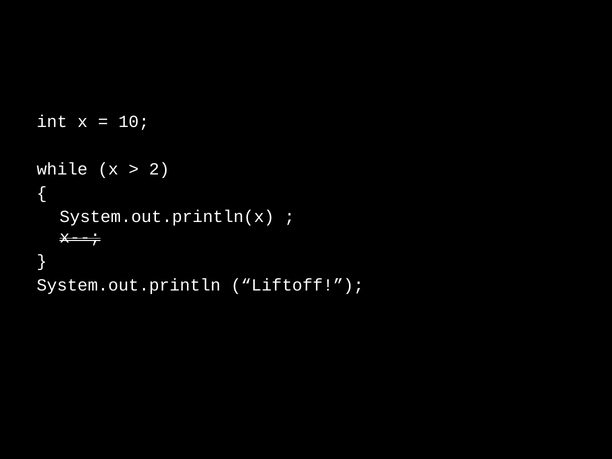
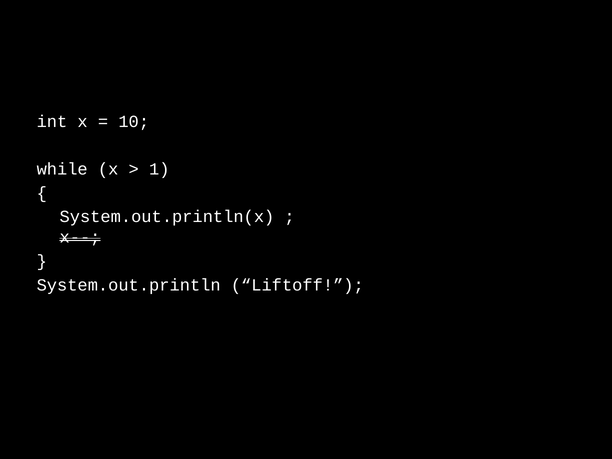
2: 2 -> 1
